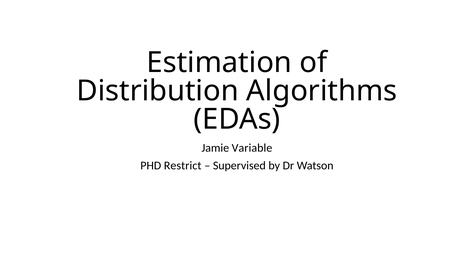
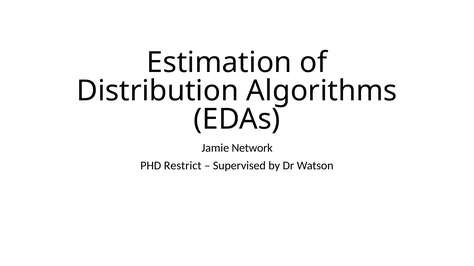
Variable: Variable -> Network
